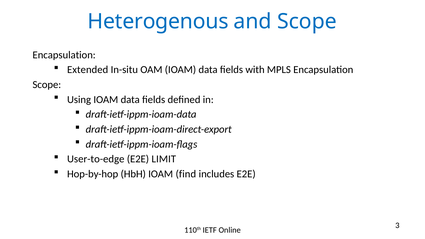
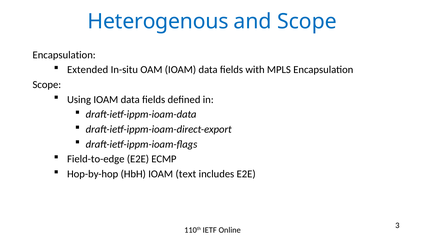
User-to-edge: User-to-edge -> Field-to-edge
LIMIT: LIMIT -> ECMP
find: find -> text
